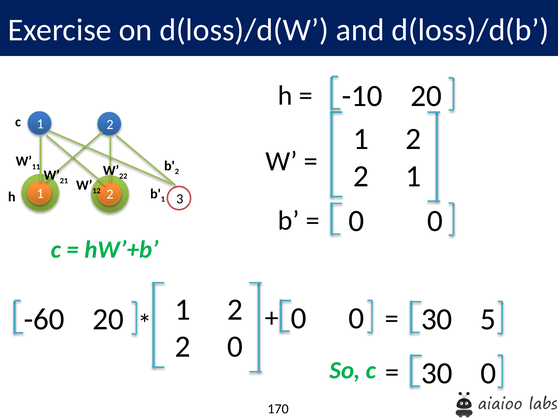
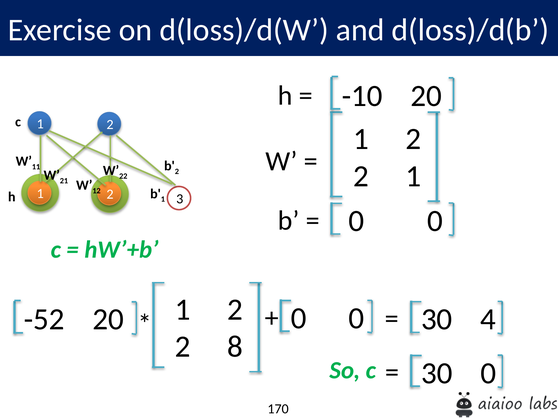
-60: -60 -> -52
5: 5 -> 4
2 0: 0 -> 8
